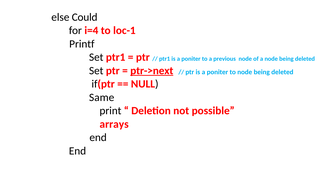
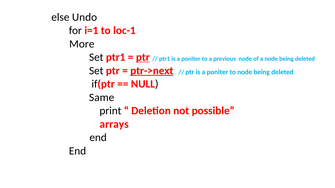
Could: Could -> Undo
i=4: i=4 -> i=1
Printf: Printf -> More
ptr at (143, 57) underline: none -> present
